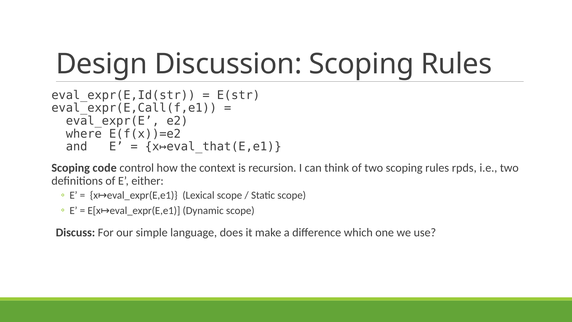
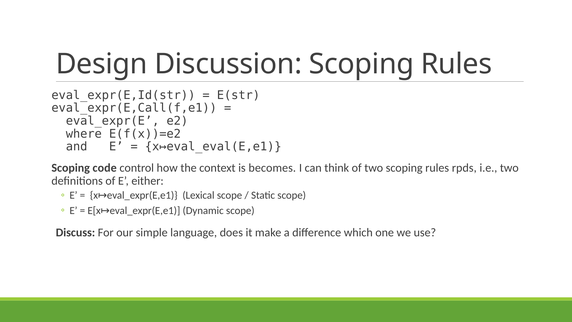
x↦eval_that(E,e1: x↦eval_that(E,e1 -> x↦eval_eval(E,e1
recursion: recursion -> becomes
